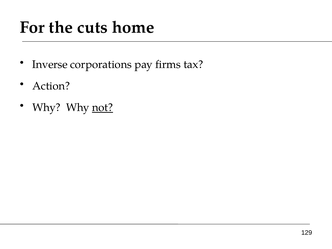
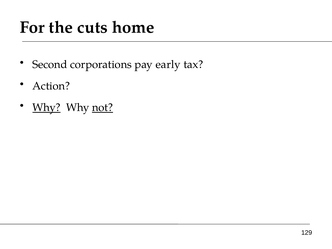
Inverse: Inverse -> Second
firms: firms -> early
Why at (47, 108) underline: none -> present
